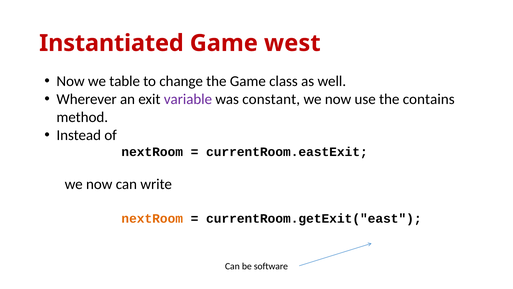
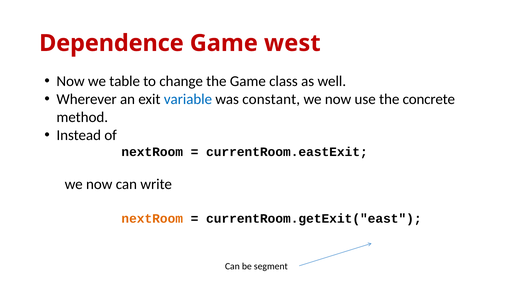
Instantiated: Instantiated -> Dependence
variable colour: purple -> blue
contains: contains -> concrete
software: software -> segment
